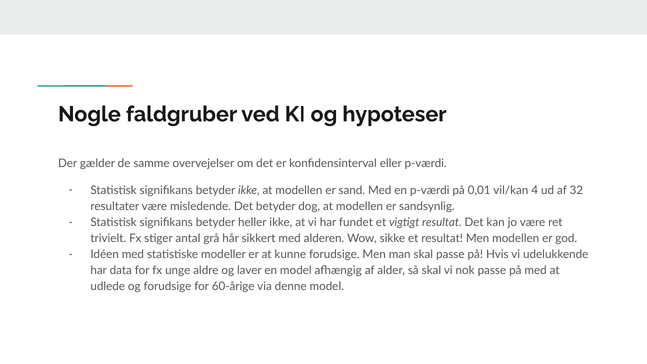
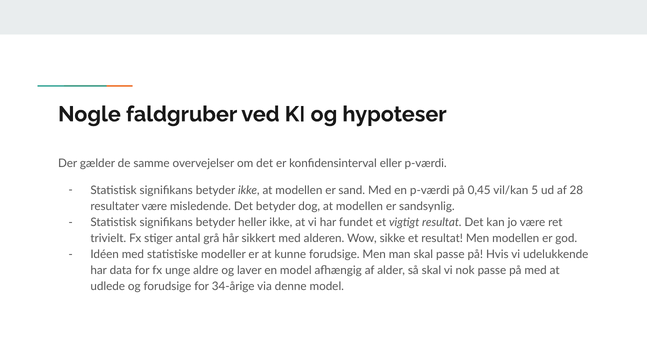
0,01: 0,01 -> 0,45
4: 4 -> 5
32: 32 -> 28
60-årige: 60-årige -> 34-årige
